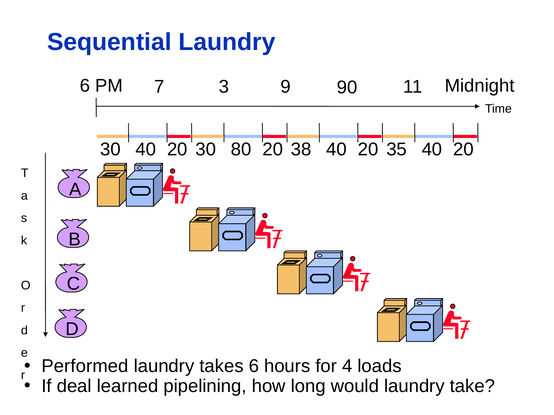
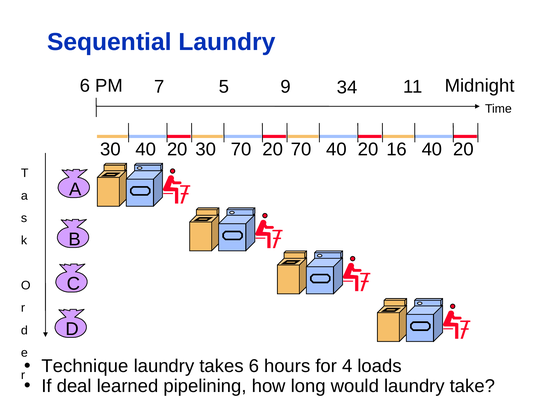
3: 3 -> 5
90: 90 -> 34
30 80: 80 -> 70
20 38: 38 -> 70
35: 35 -> 16
Performed: Performed -> Technique
